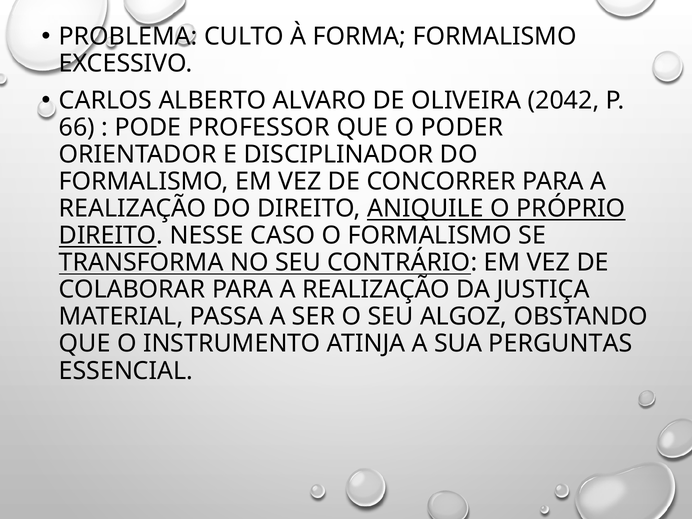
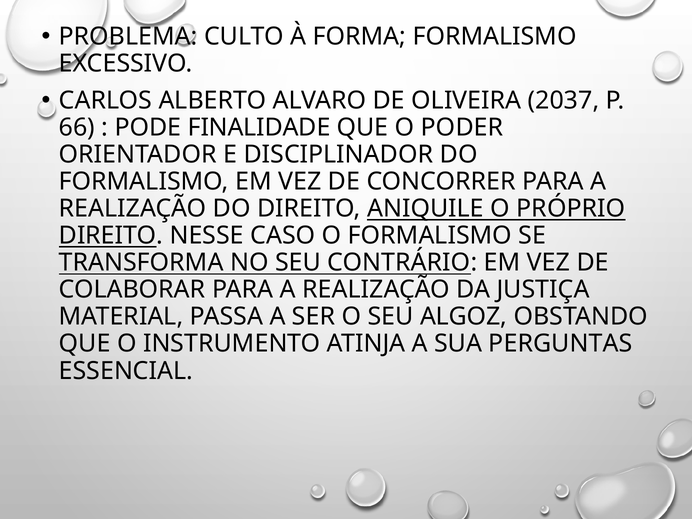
2042: 2042 -> 2037
PROFESSOR: PROFESSOR -> FINALIDADE
